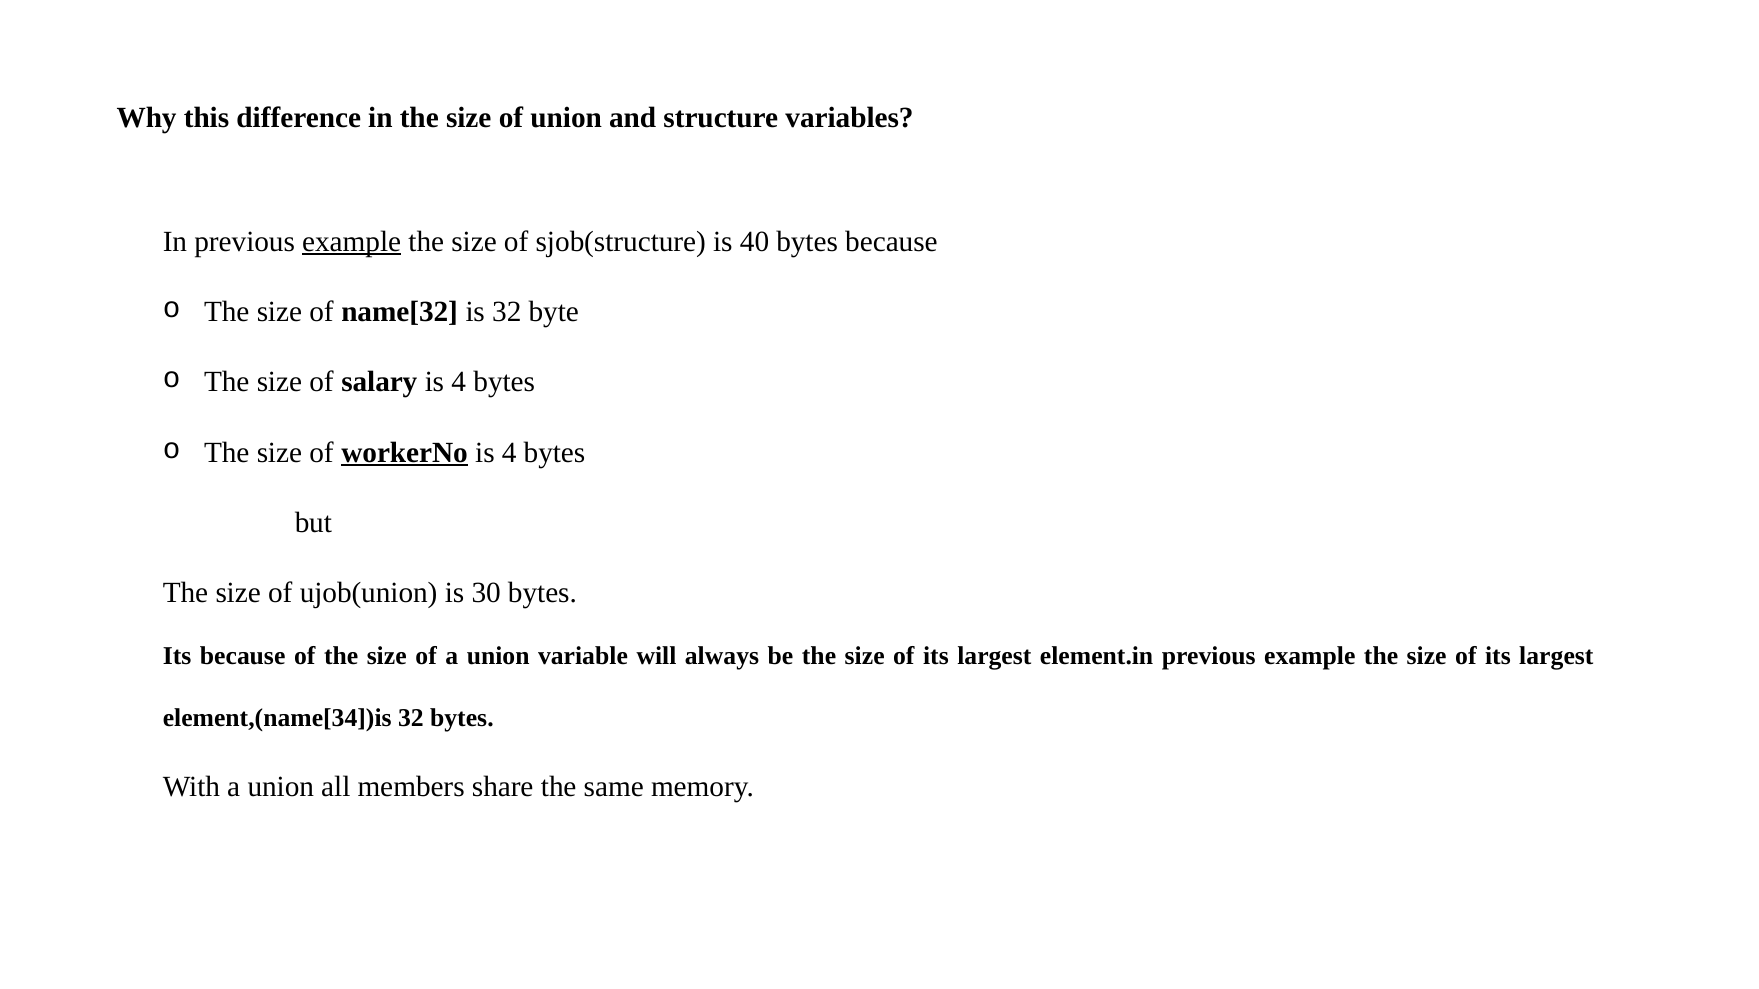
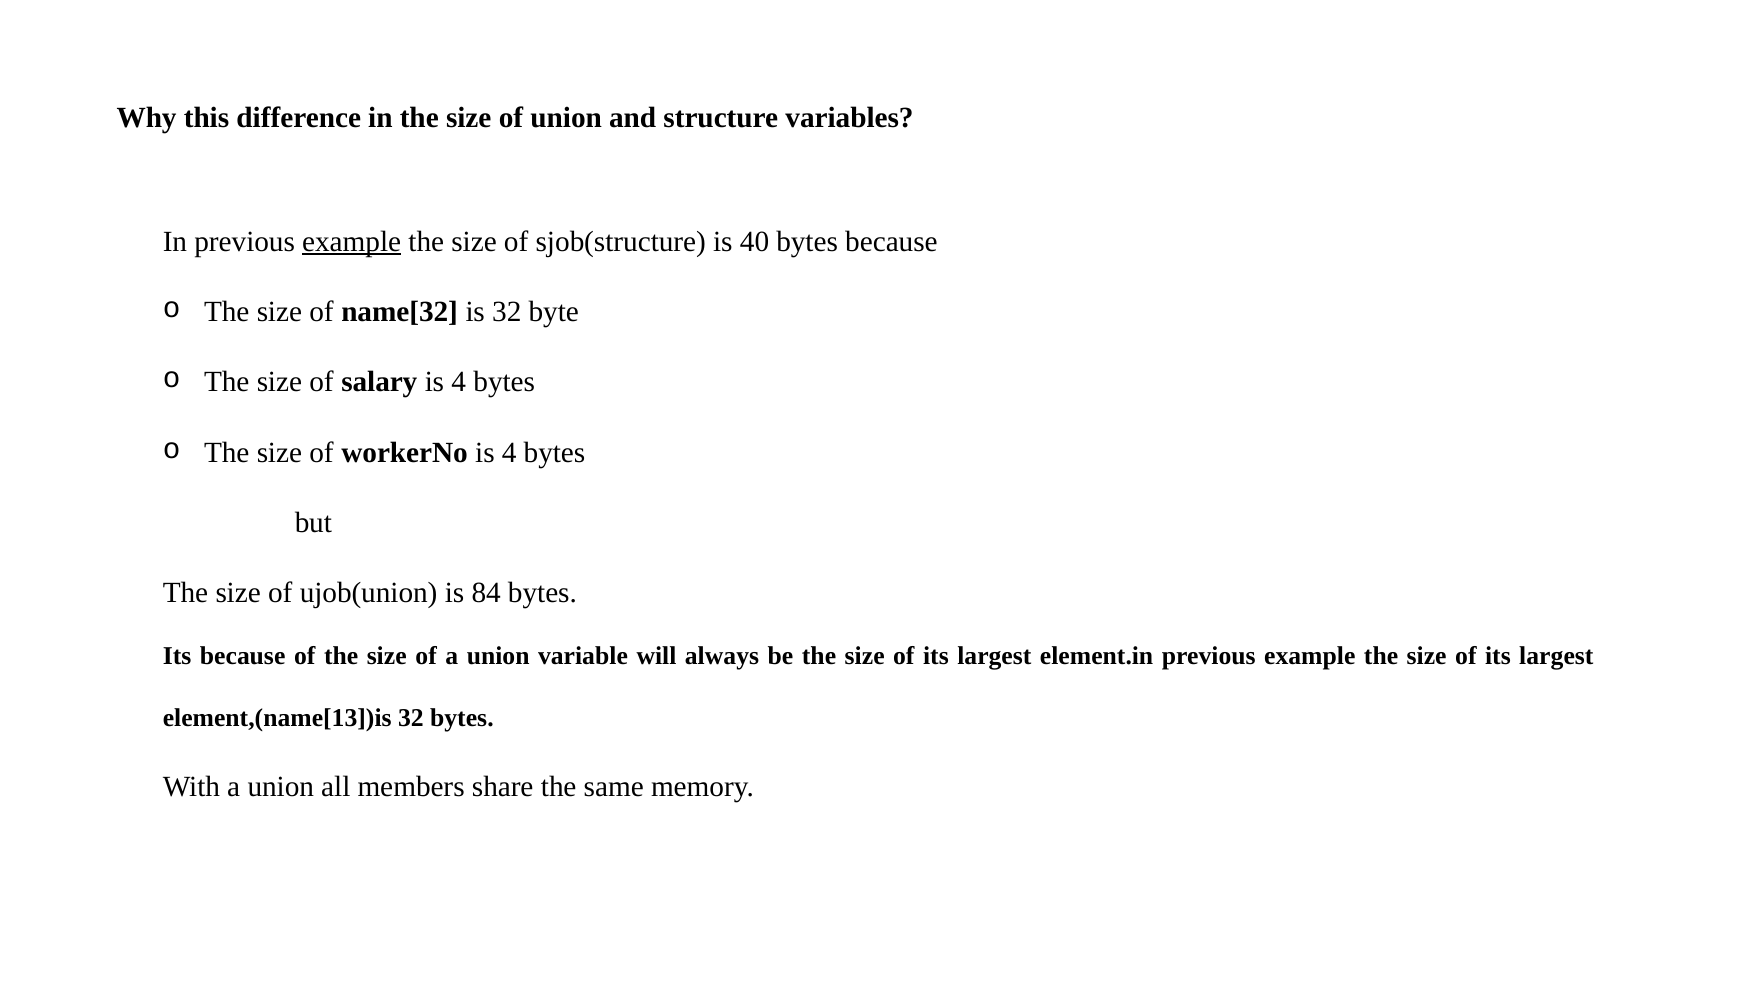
workerNo underline: present -> none
30: 30 -> 84
element,(name[34])is: element,(name[34])is -> element,(name[13])is
